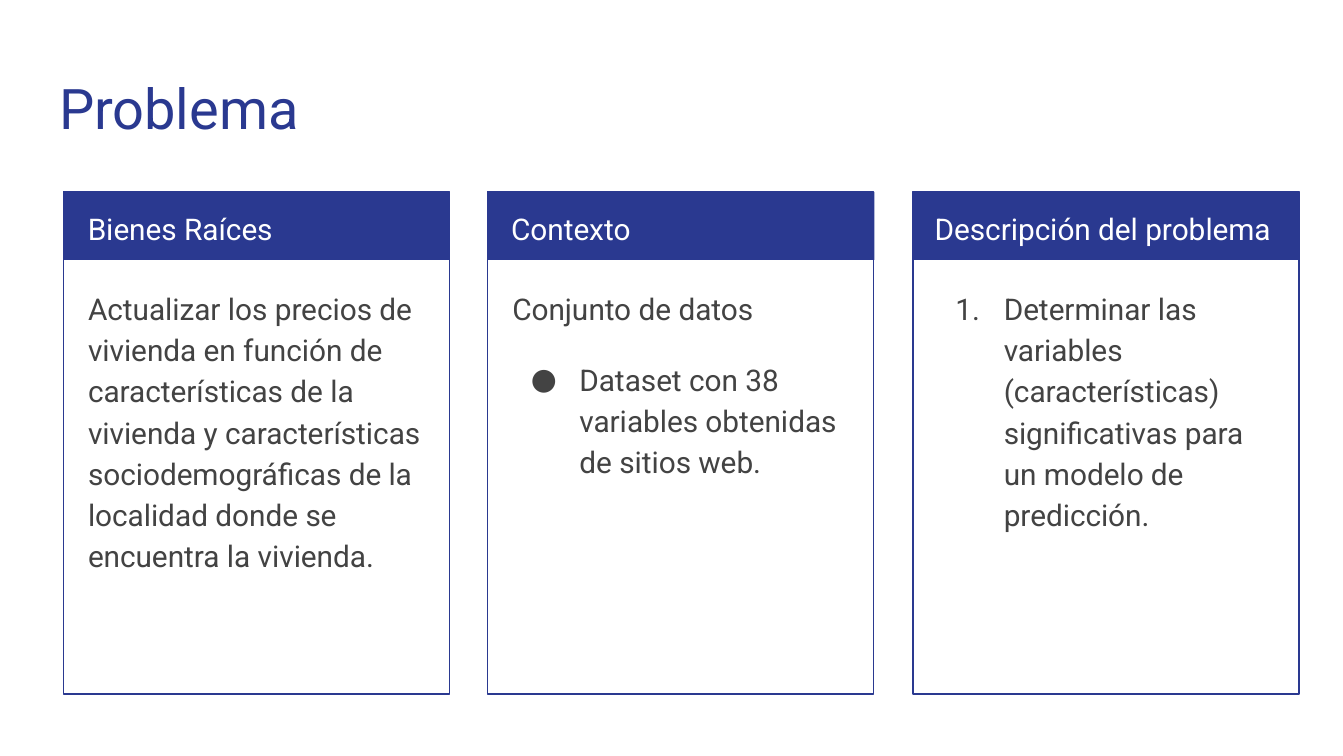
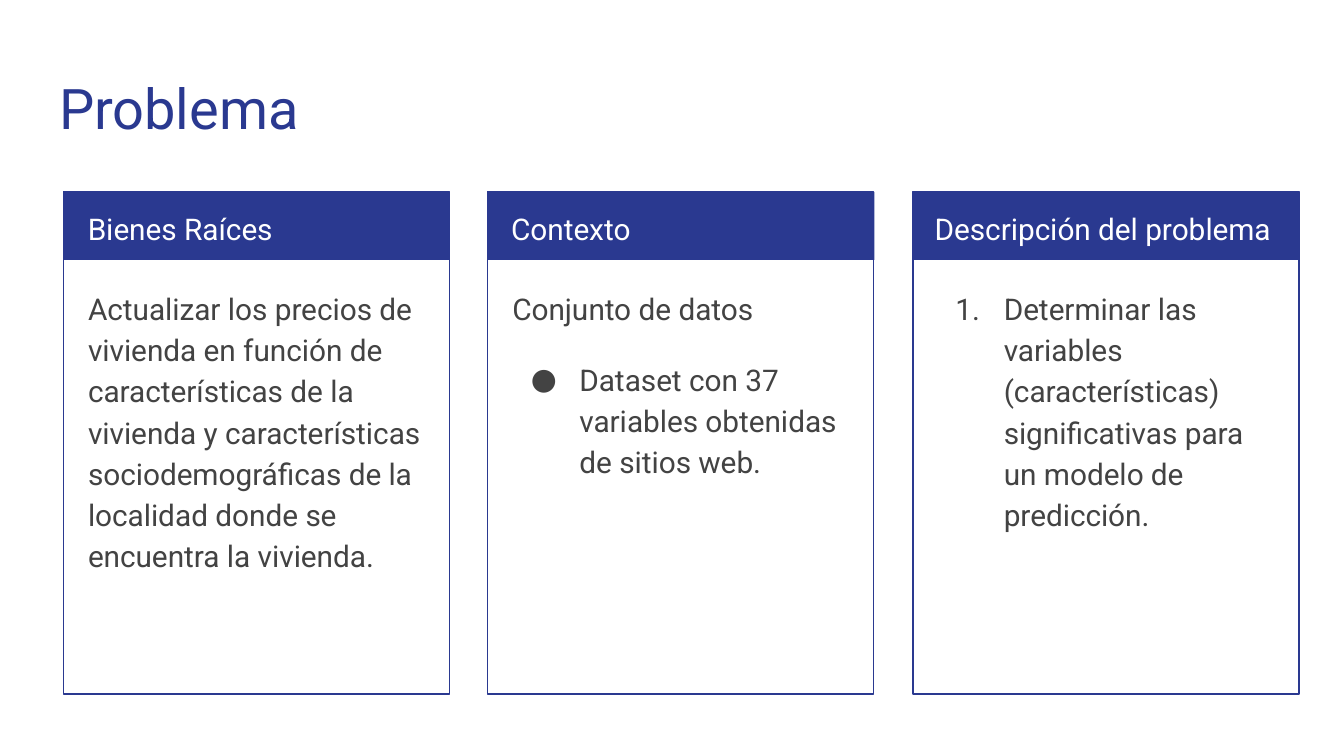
38: 38 -> 37
